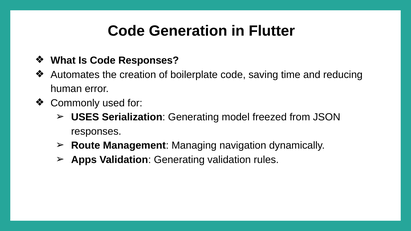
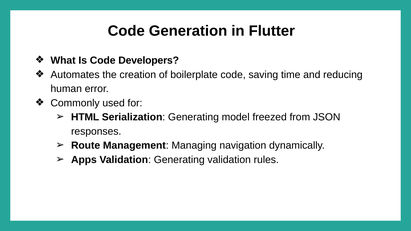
Code Responses: Responses -> Developers
USES: USES -> HTML
